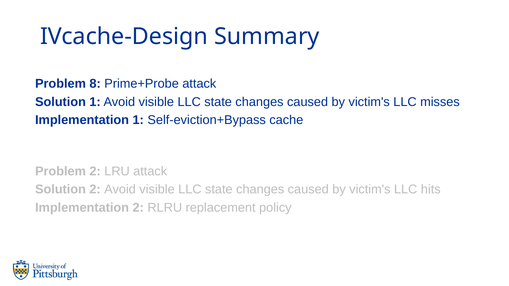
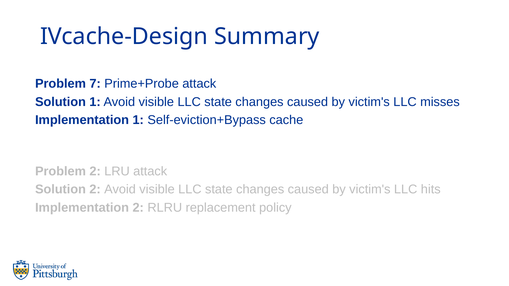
8: 8 -> 7
